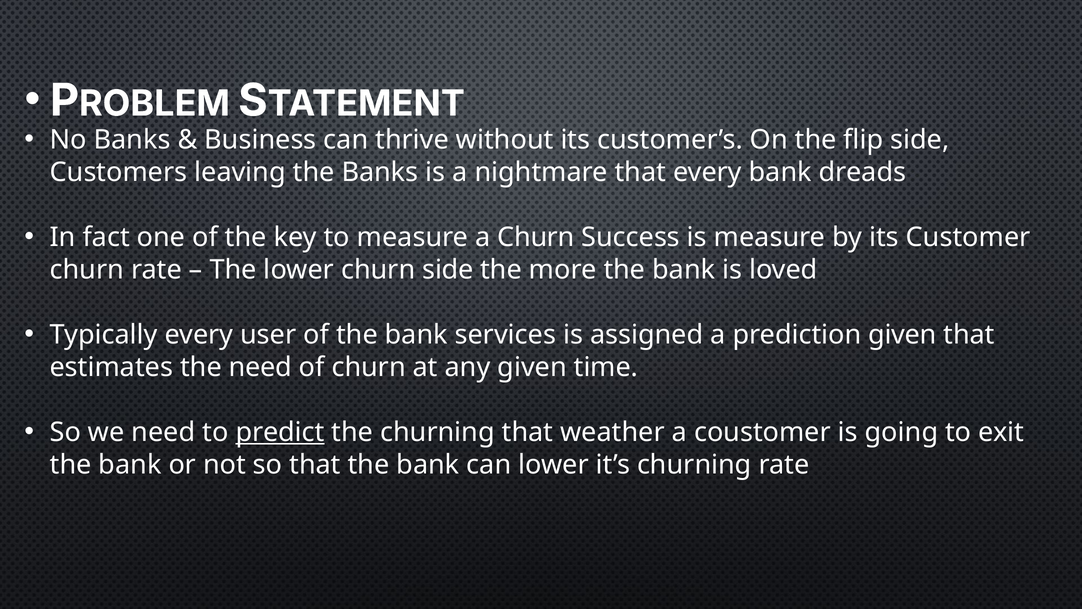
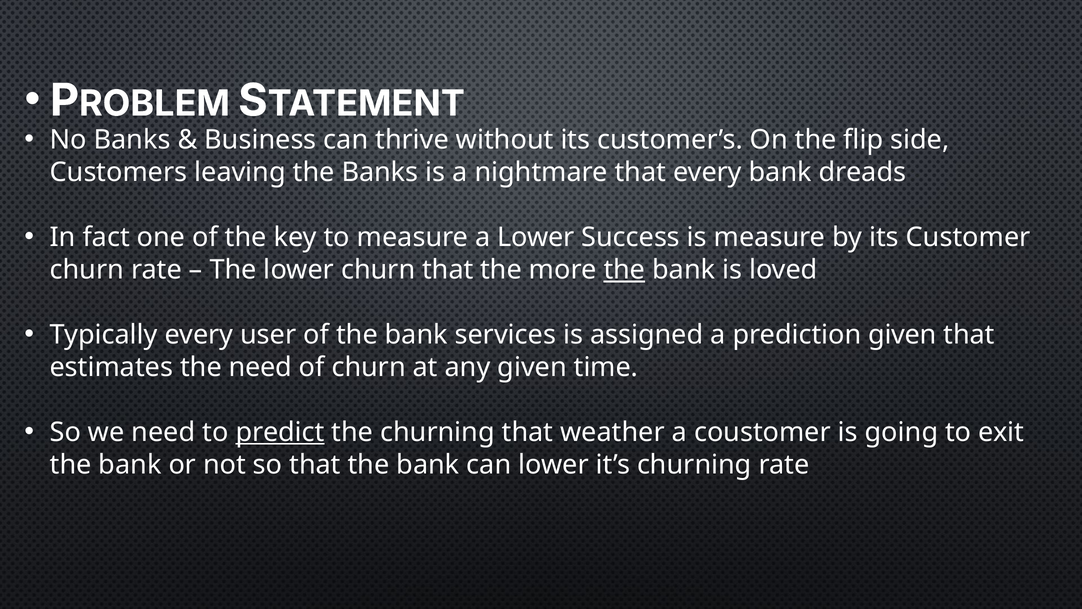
a Churn: Churn -> Lower
churn side: side -> that
the at (624, 270) underline: none -> present
